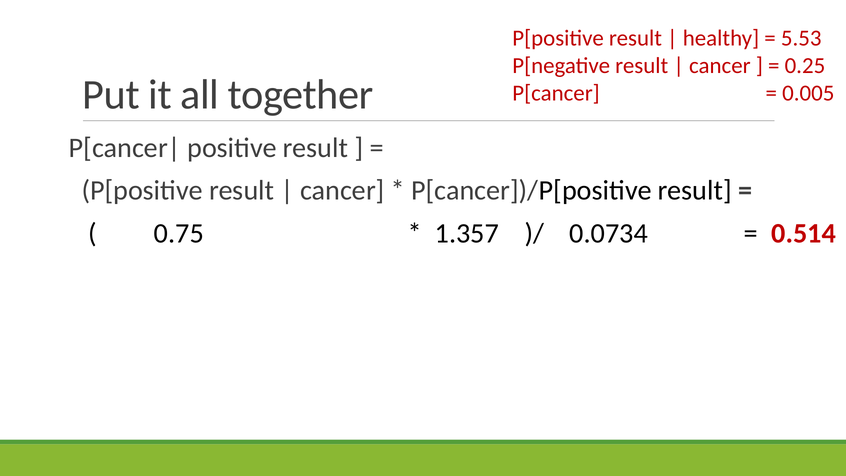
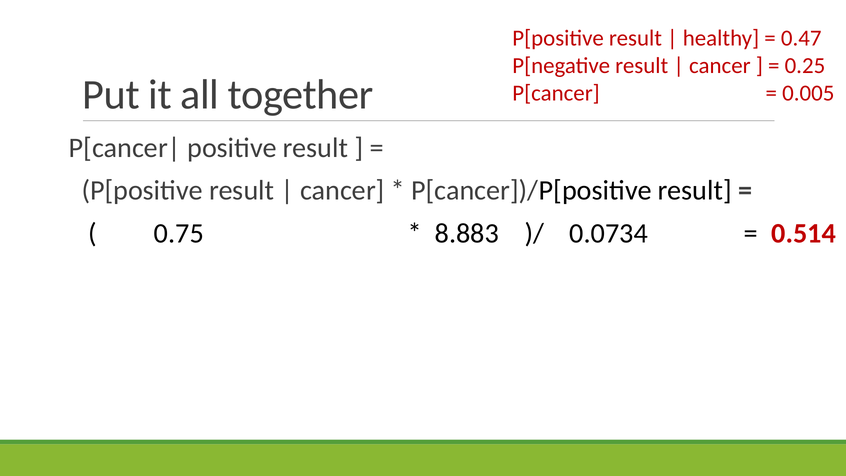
5.53: 5.53 -> 0.47
1.357: 1.357 -> 8.883
